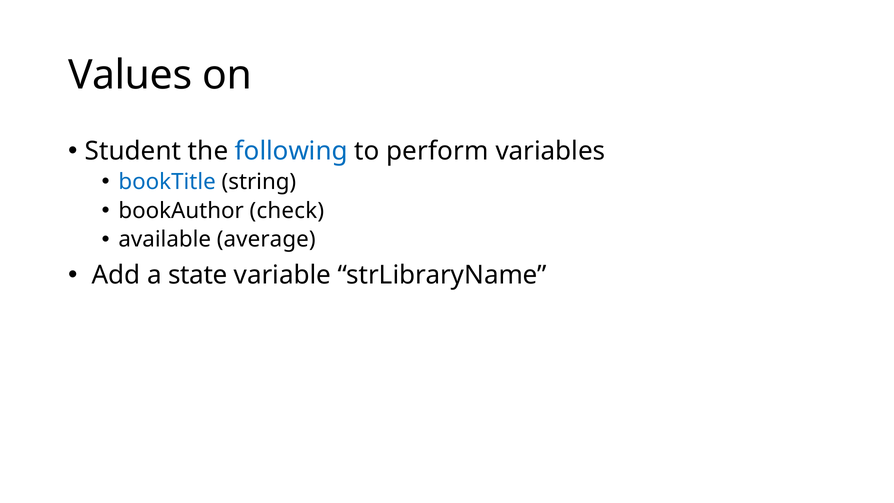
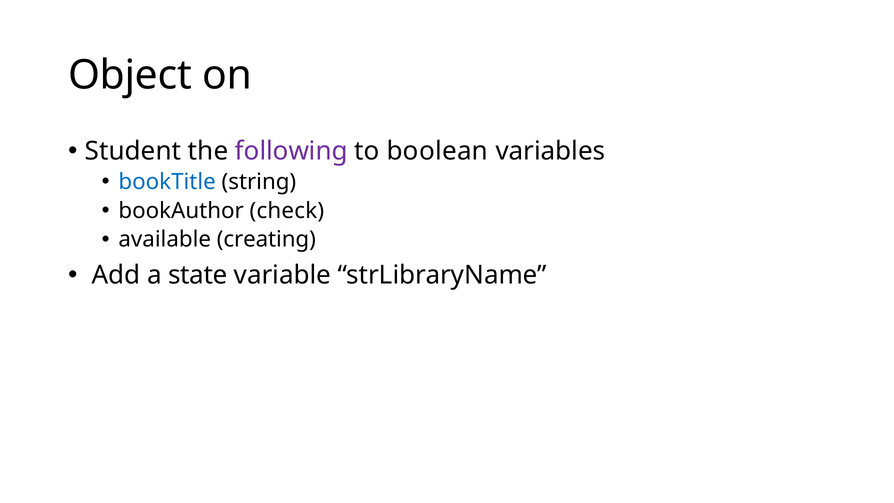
Values: Values -> Object
following colour: blue -> purple
perform: perform -> boolean
average: average -> creating
